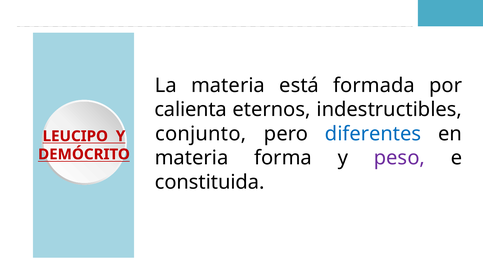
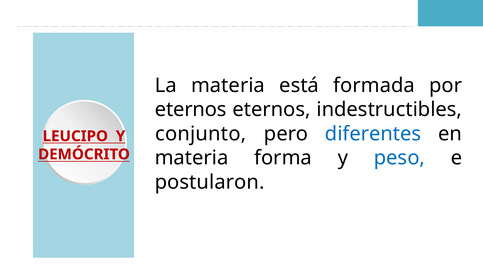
calienta at (191, 110): calienta -> eternos
peso colour: purple -> blue
constituida: constituida -> postularon
